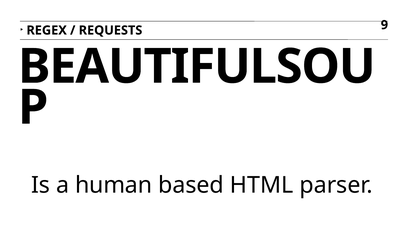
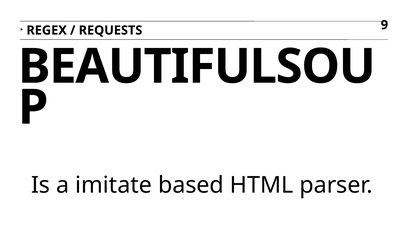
human: human -> imitate
